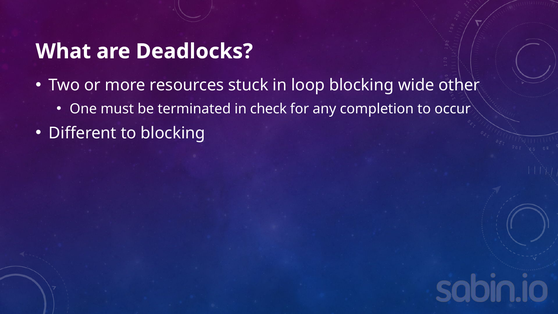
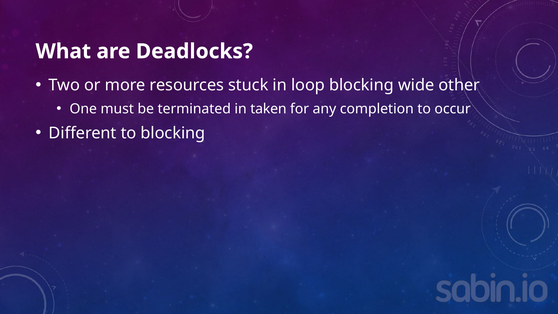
check: check -> taken
